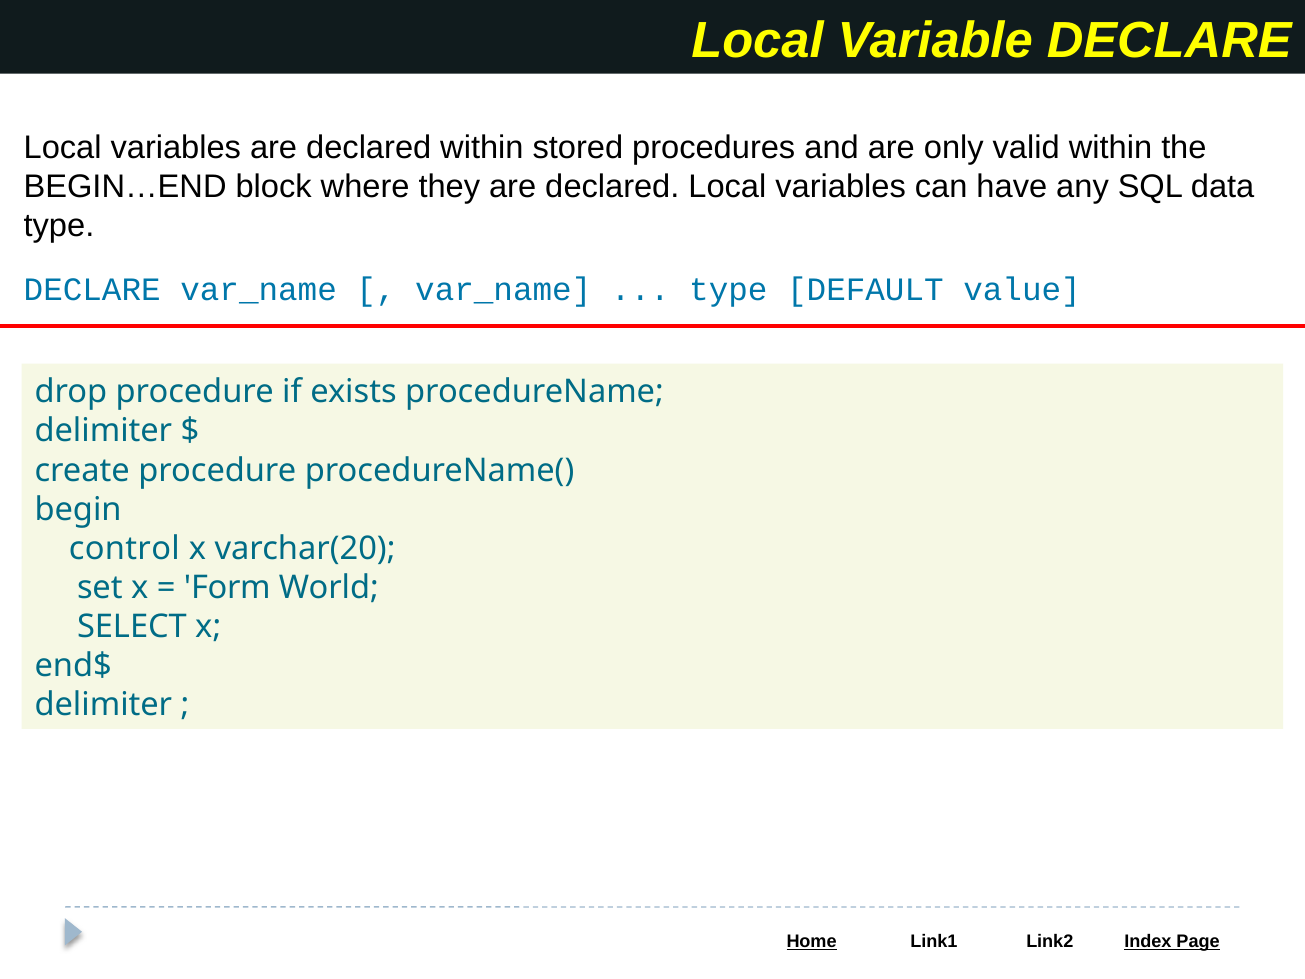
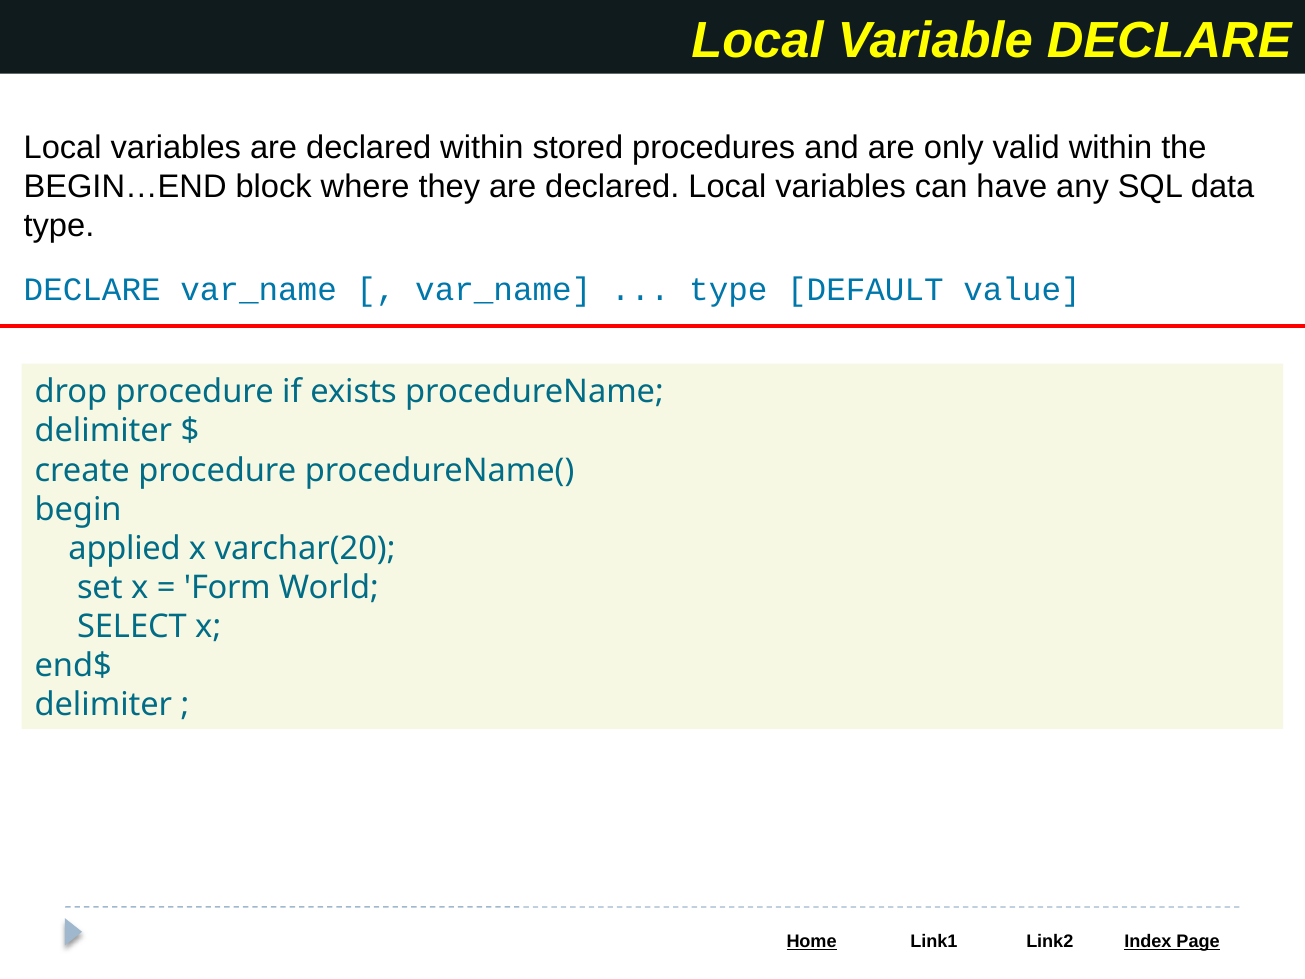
control: control -> applied
